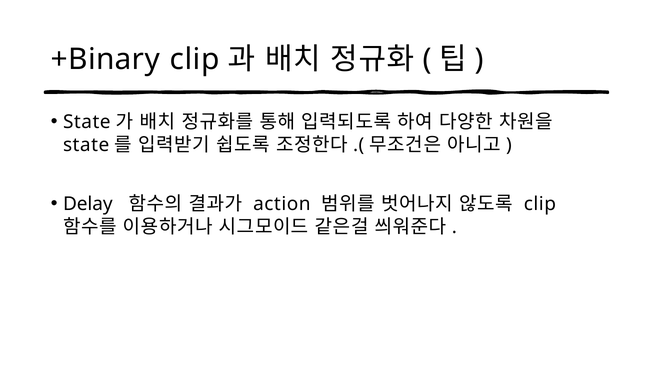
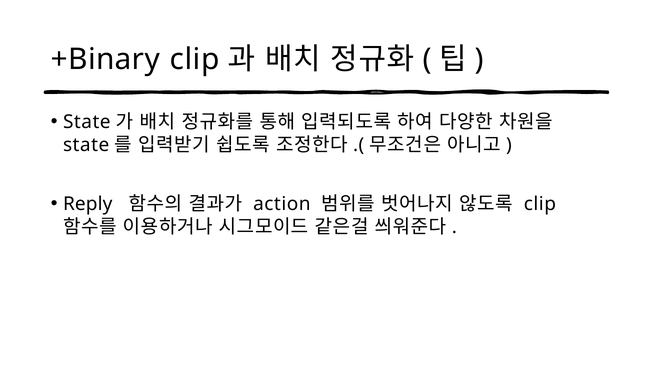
Delay: Delay -> Reply
